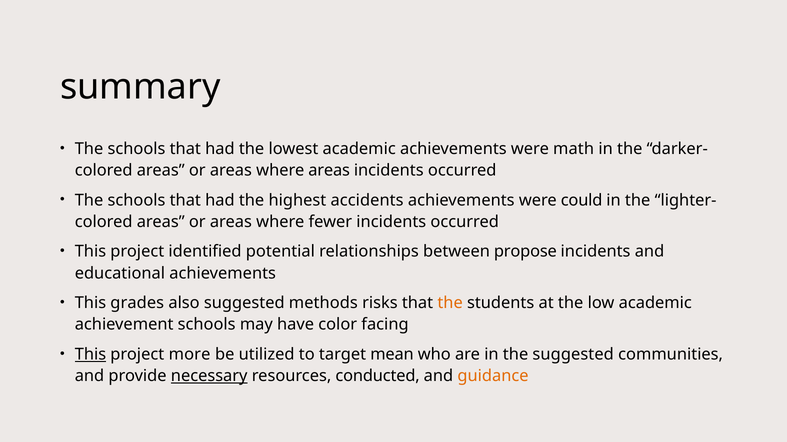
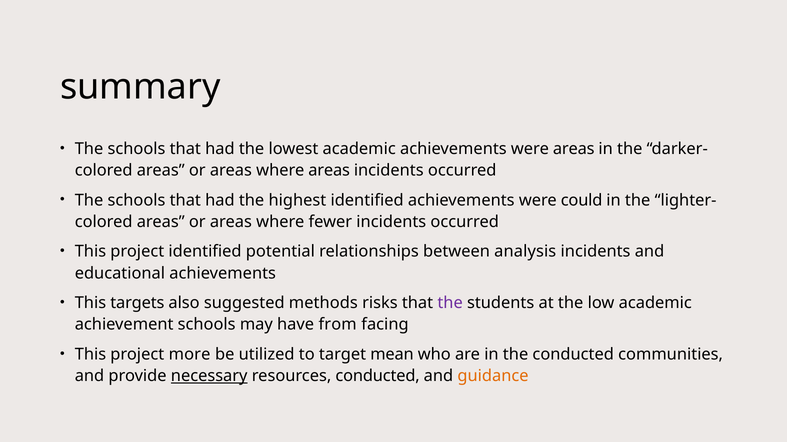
were math: math -> areas
highest accidents: accidents -> identified
propose: propose -> analysis
grades: grades -> targets
the at (450, 303) colour: orange -> purple
color: color -> from
This at (90, 355) underline: present -> none
the suggested: suggested -> conducted
